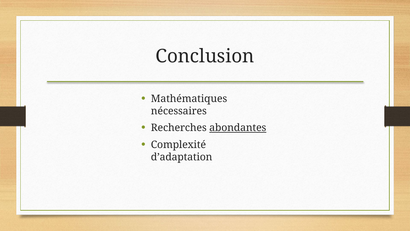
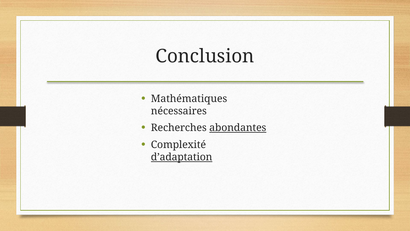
d’adaptation underline: none -> present
